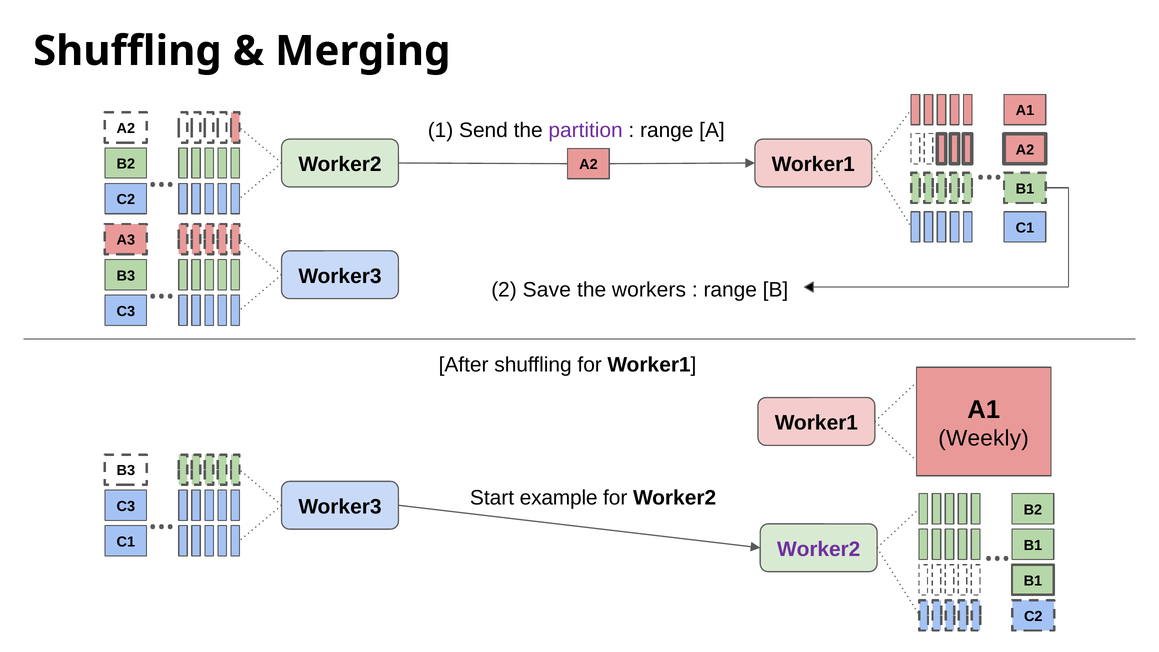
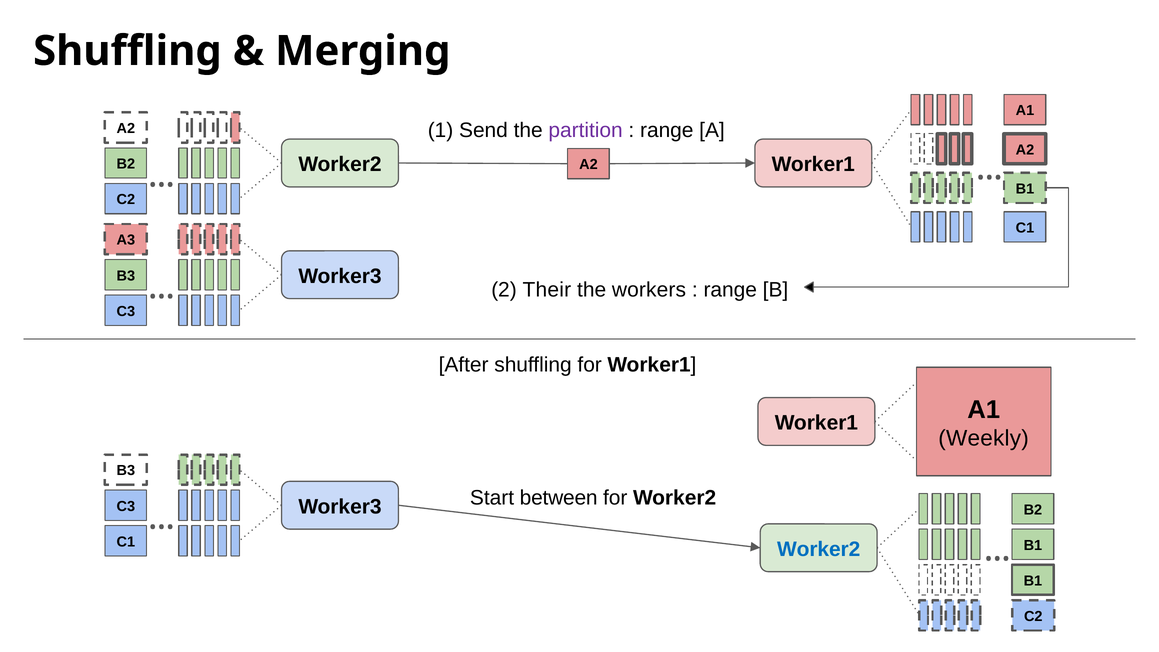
Save: Save -> Their
example: example -> between
Worker2 at (819, 549) colour: purple -> blue
